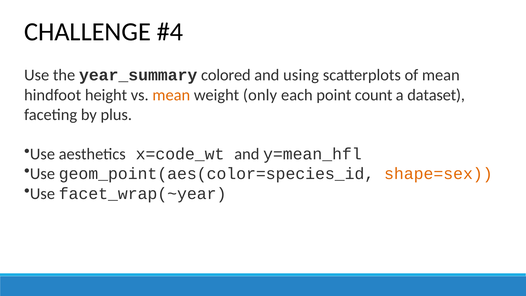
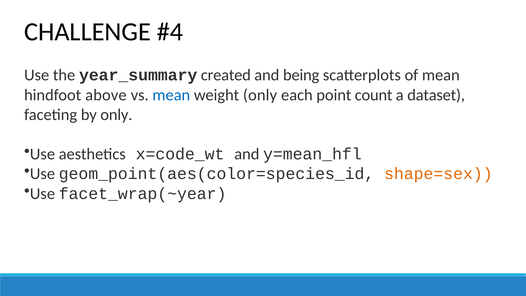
colored: colored -> created
using: using -> being
height: height -> above
mean at (171, 95) colour: orange -> blue
by plus: plus -> only
